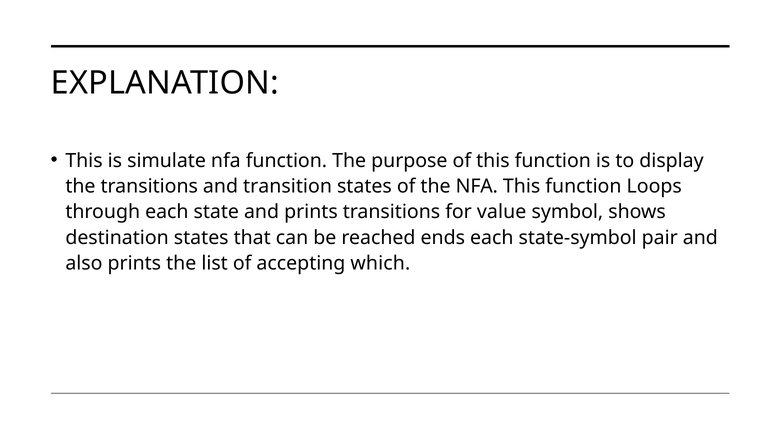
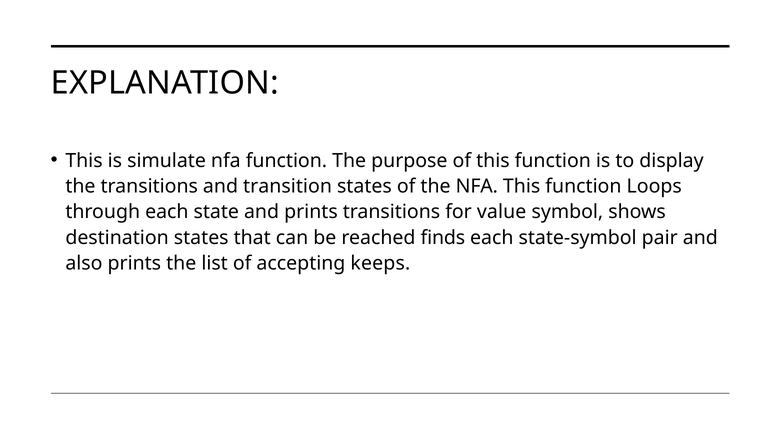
ends: ends -> finds
which: which -> keeps
